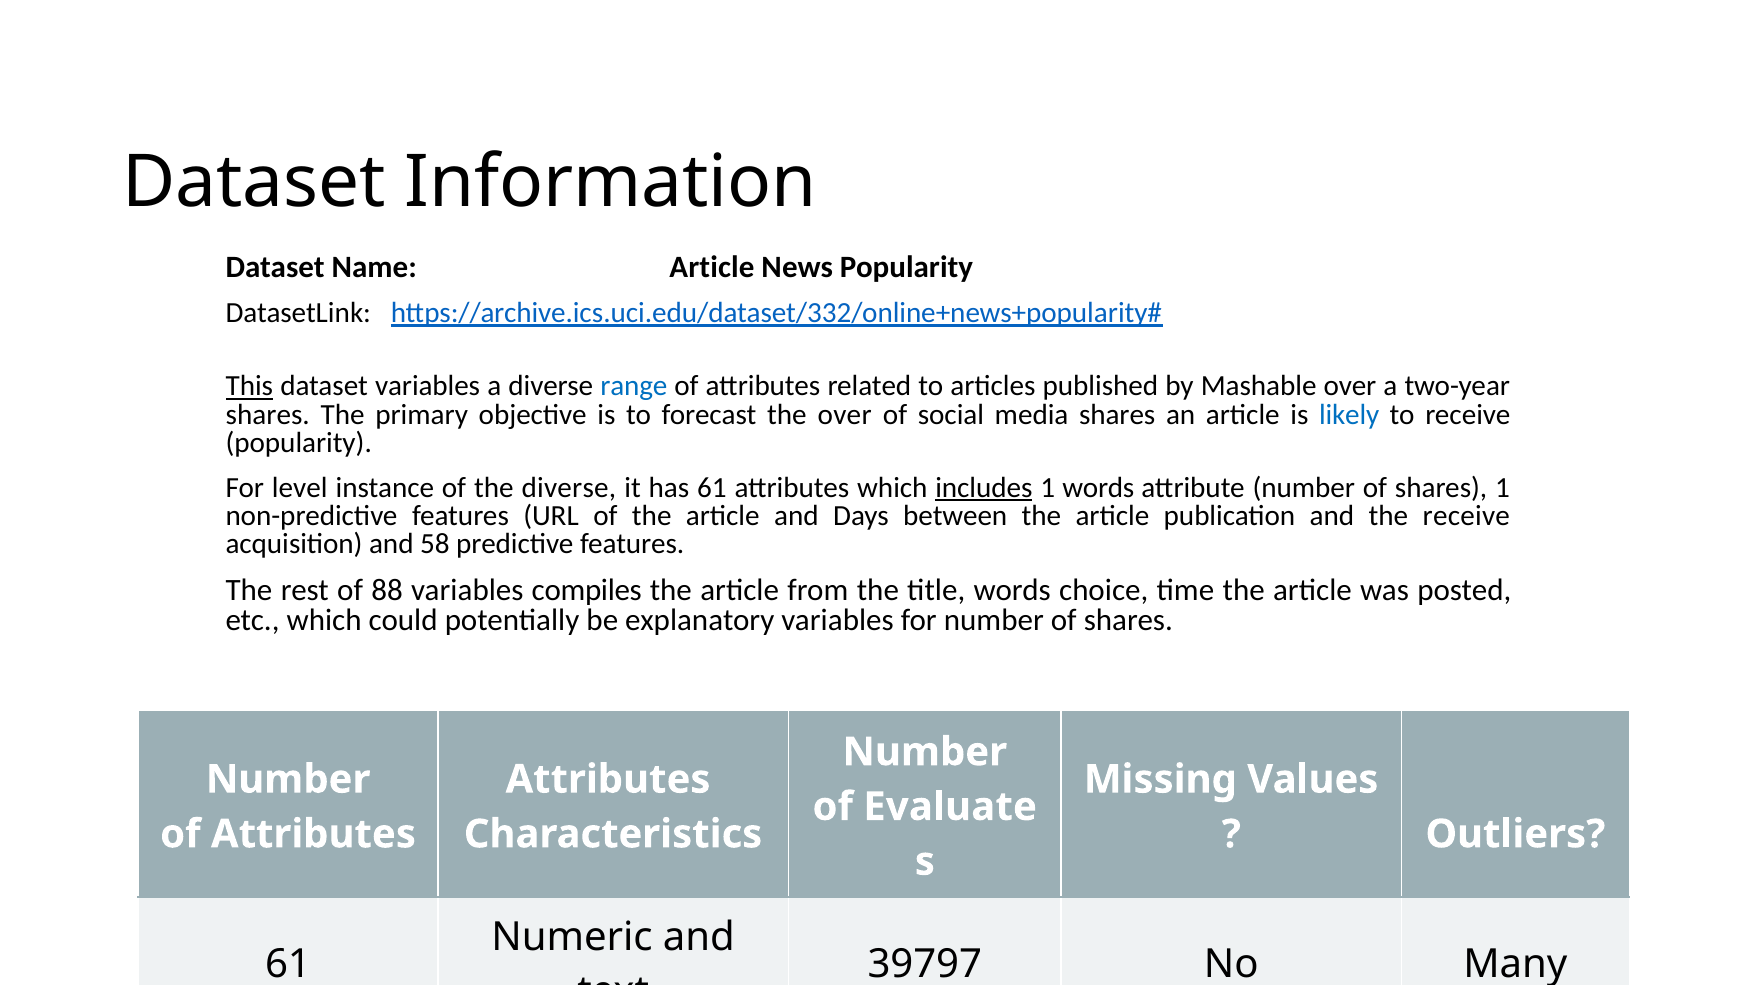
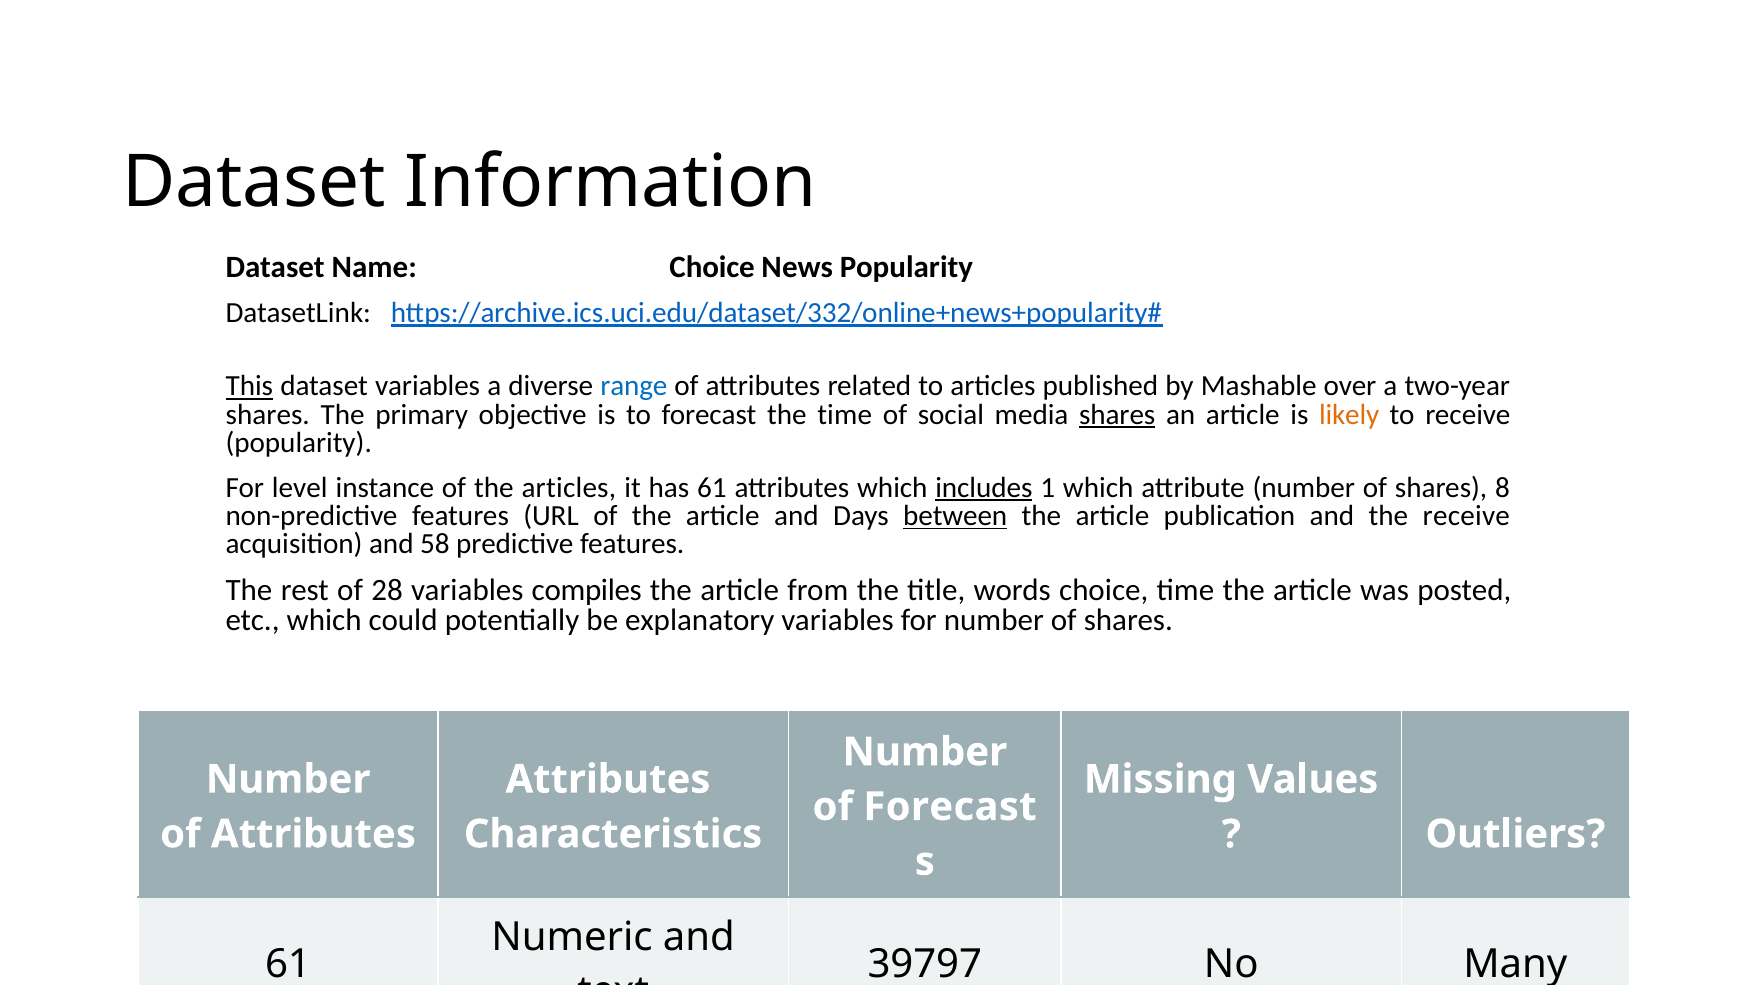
Name Article: Article -> Choice
the over: over -> time
shares at (1117, 414) underline: none -> present
likely colour: blue -> orange
the diverse: diverse -> articles
1 words: words -> which
shares 1: 1 -> 8
between underline: none -> present
88: 88 -> 28
of Evaluate: Evaluate -> Forecast
